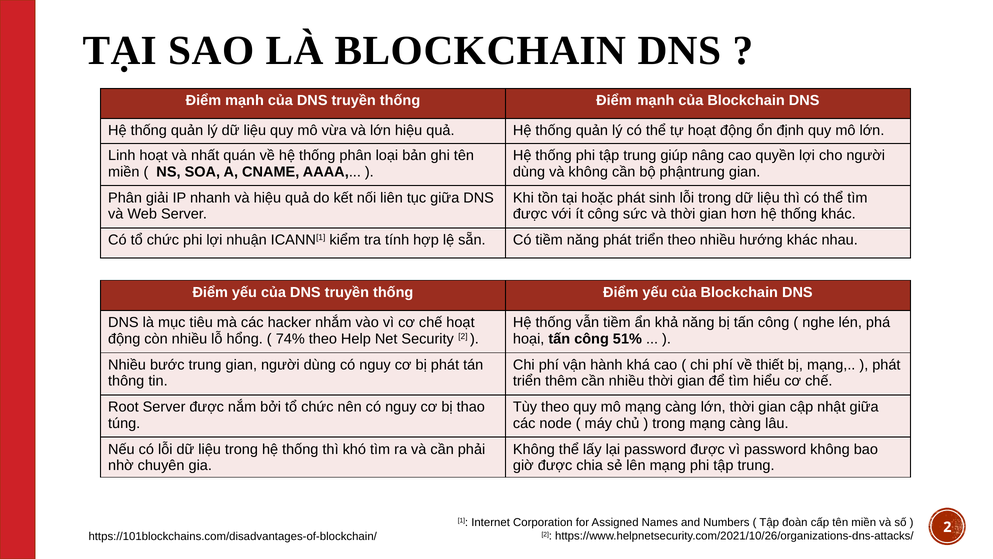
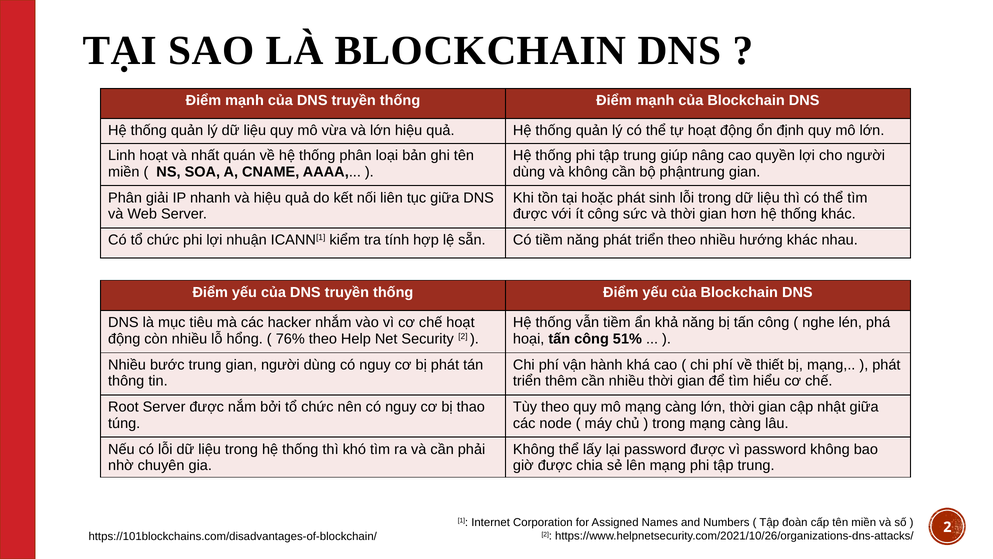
74%: 74% -> 76%
